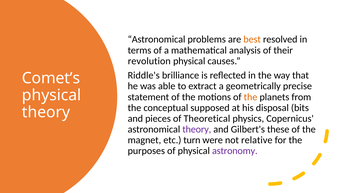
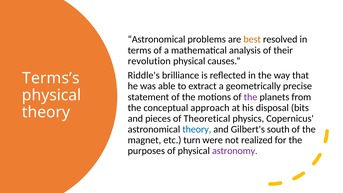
Comet’s: Comet’s -> Terms’s
the at (251, 97) colour: orange -> purple
supposed: supposed -> approach
theory at (197, 129) colour: purple -> blue
these: these -> south
relative: relative -> realized
